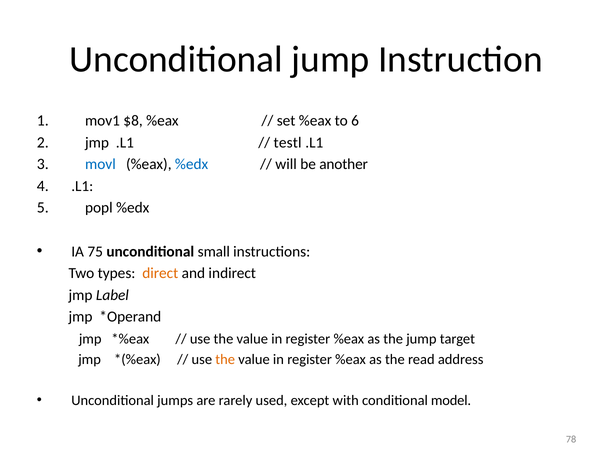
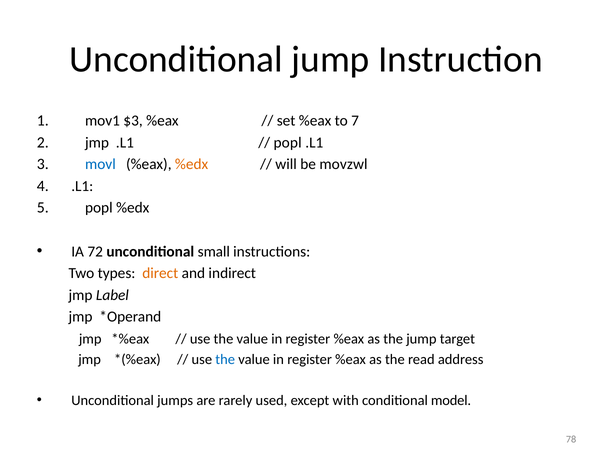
$8: $8 -> $3
6: 6 -> 7
testl at (288, 142): testl -> popl
%edx at (192, 164) colour: blue -> orange
another: another -> movzwl
75: 75 -> 72
the at (225, 359) colour: orange -> blue
